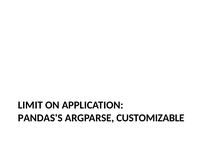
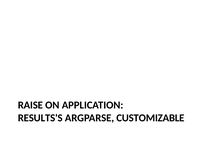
LIMIT: LIMIT -> RAISE
PANDAS'S: PANDAS'S -> RESULTS'S
